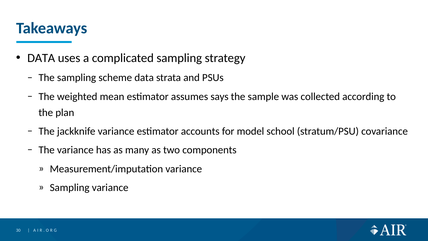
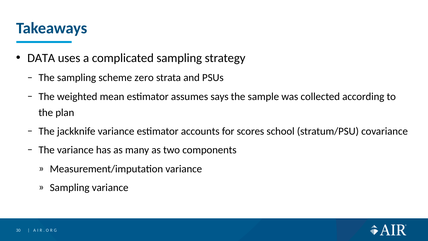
scheme data: data -> zero
model: model -> scores
